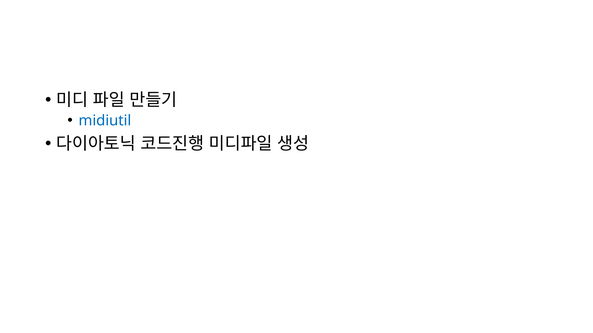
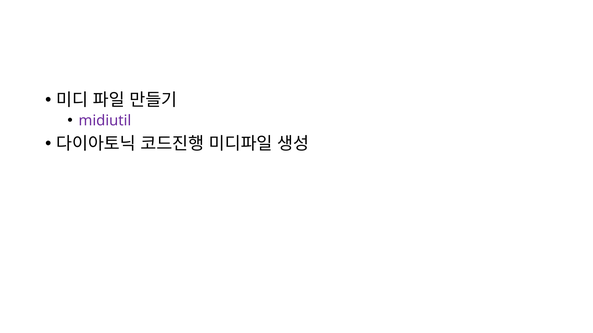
midiutil colour: blue -> purple
